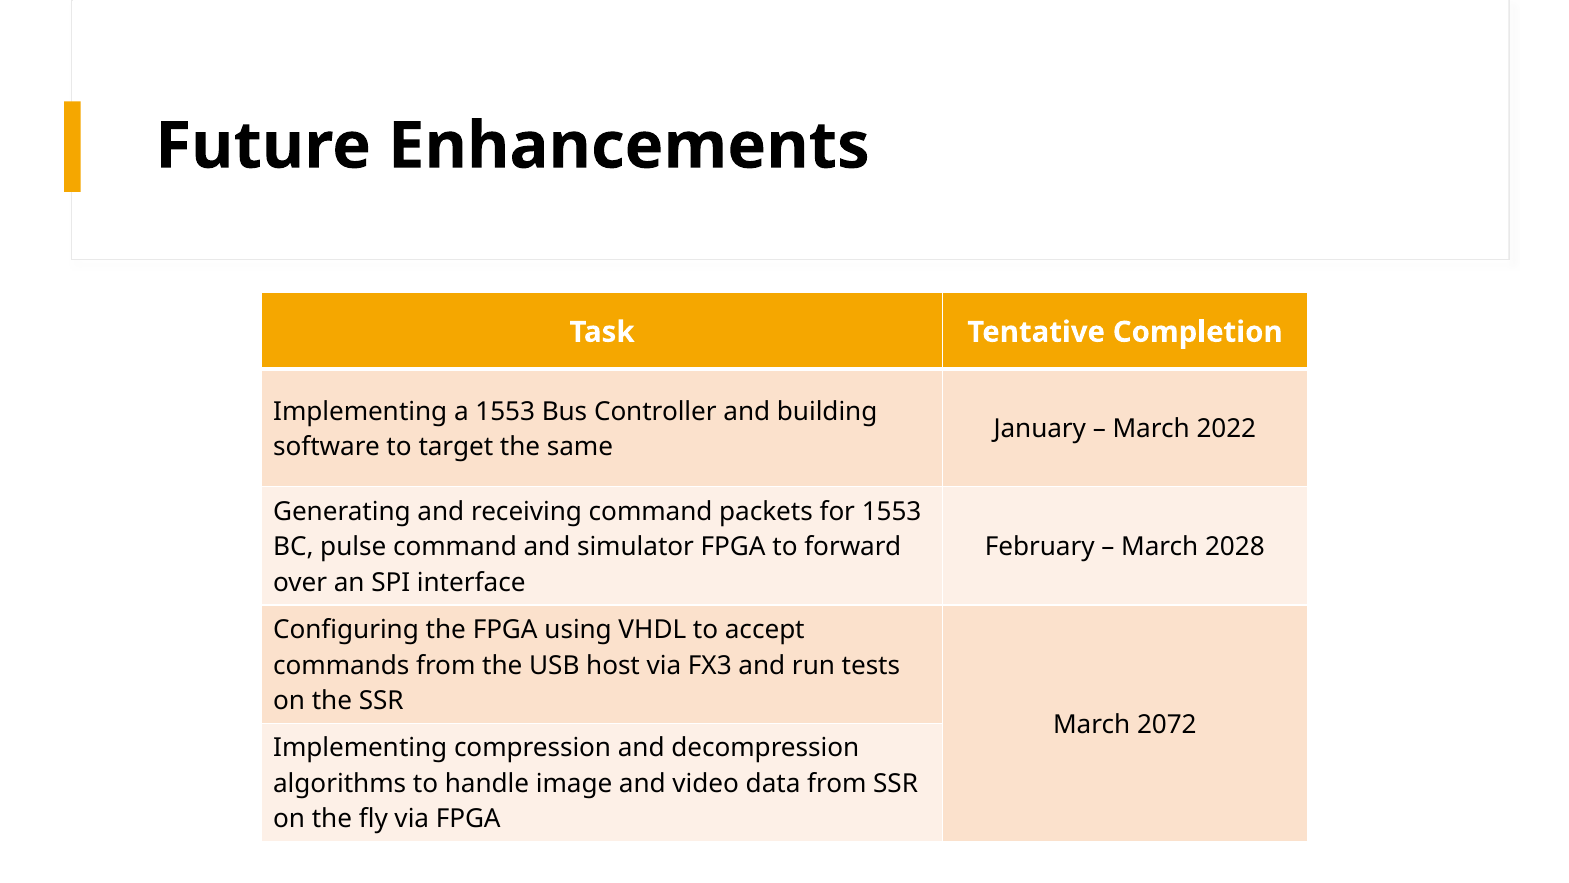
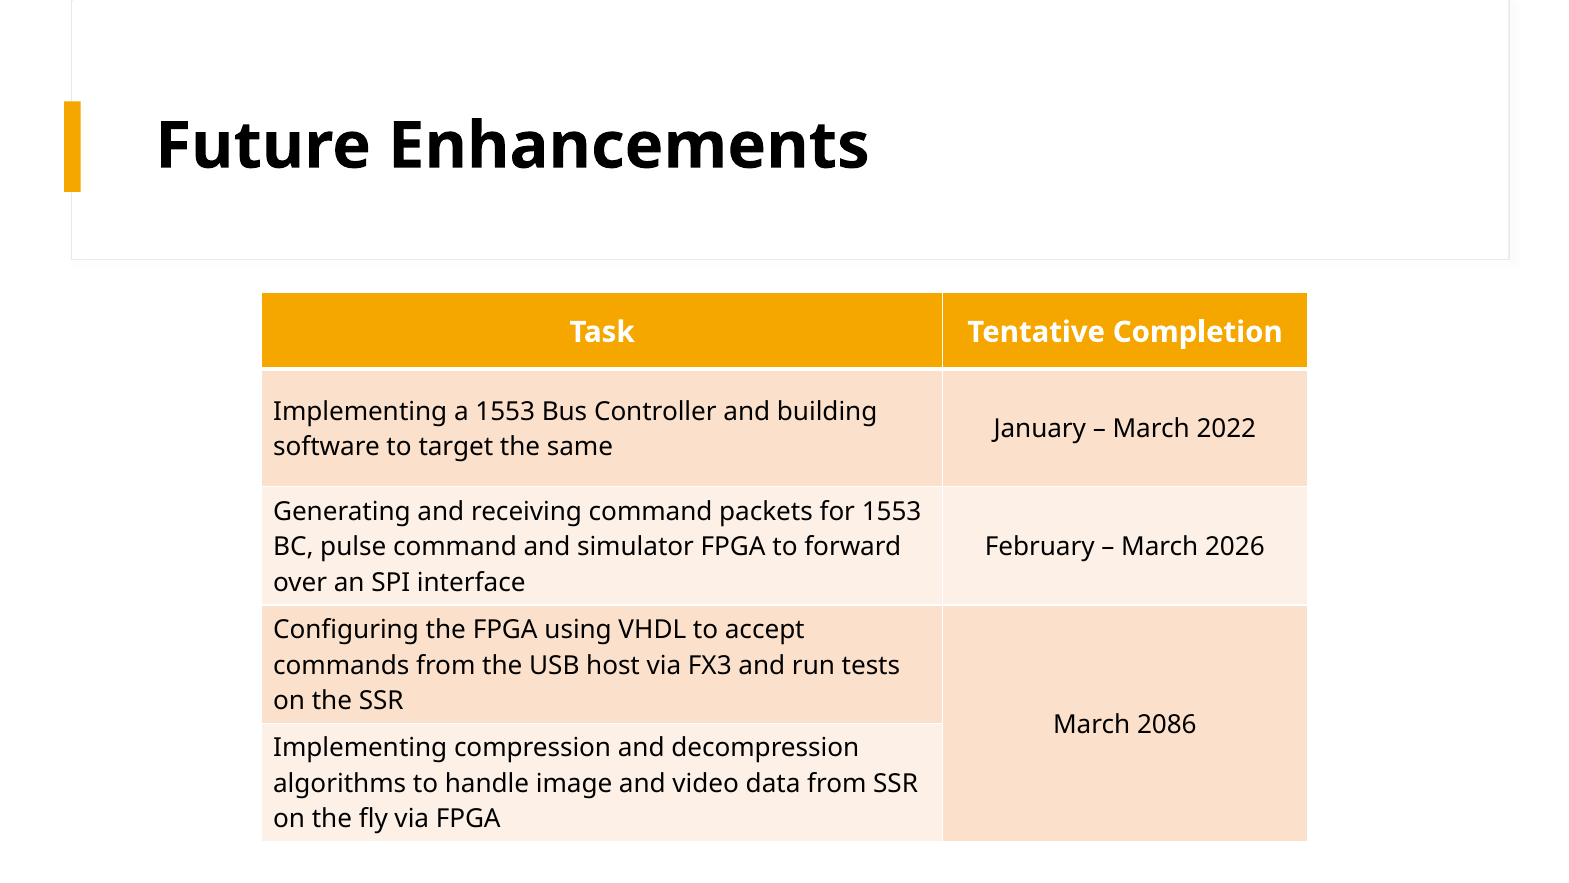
2028: 2028 -> 2026
2072: 2072 -> 2086
